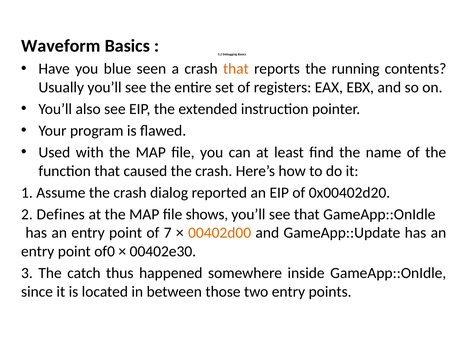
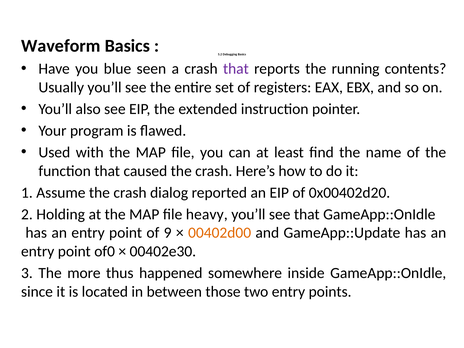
that at (236, 69) colour: orange -> purple
Defines: Defines -> Holding
shows: shows -> heavy
7: 7 -> 9
catch: catch -> more
